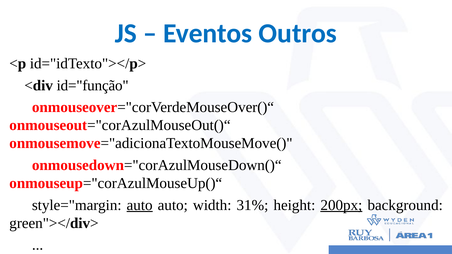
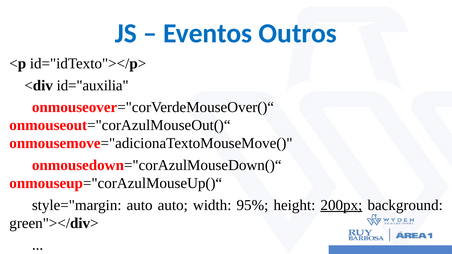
id="função: id="função -> id="auxilia
auto at (140, 205) underline: present -> none
31%: 31% -> 95%
